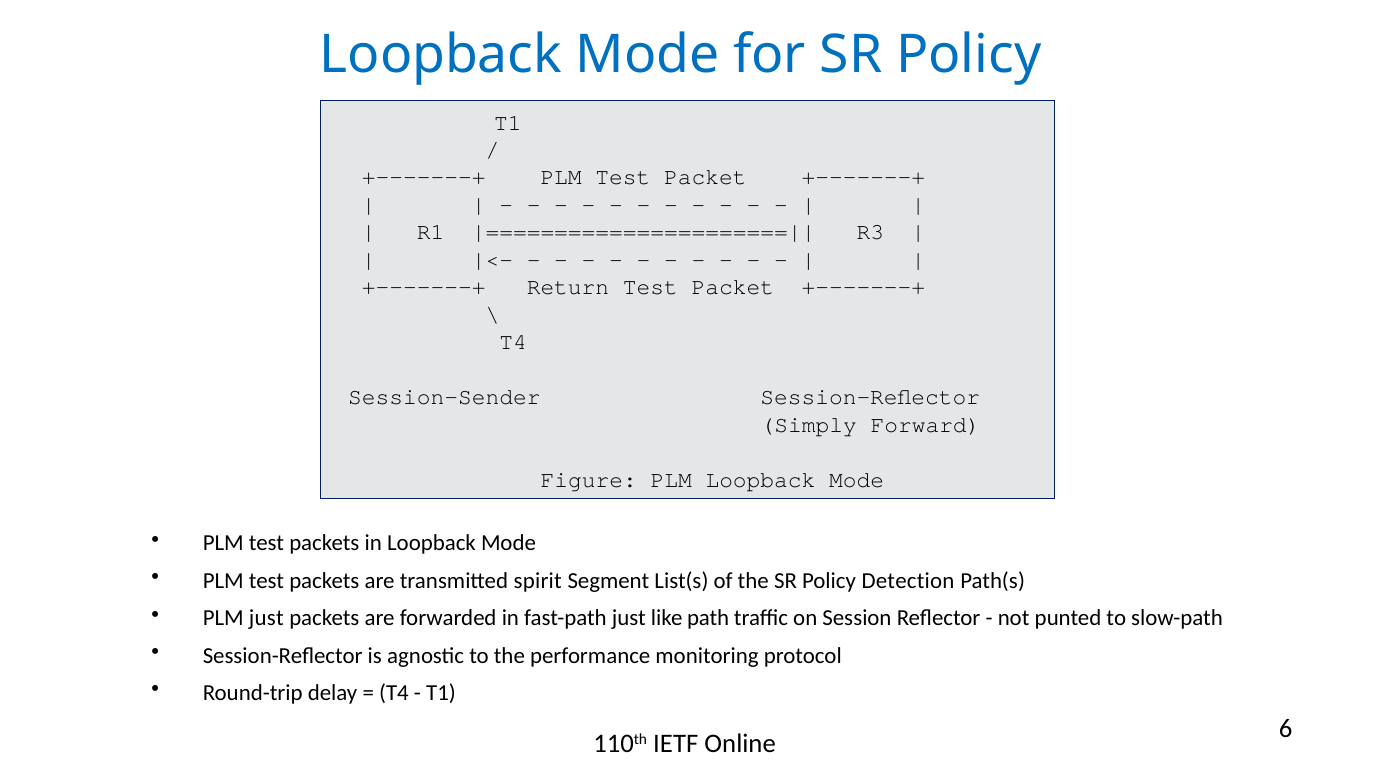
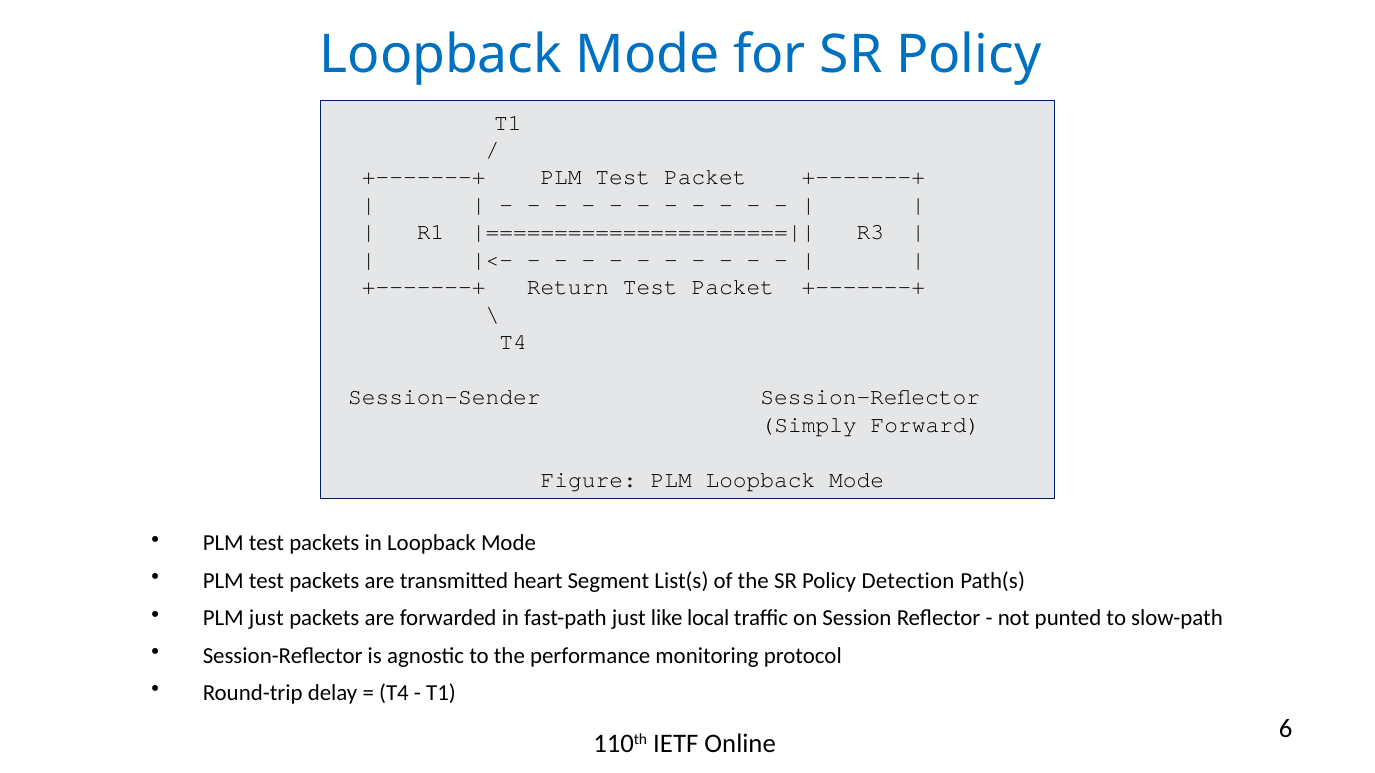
spirit: spirit -> heart
path: path -> local
